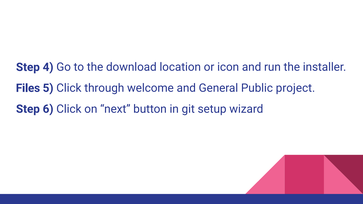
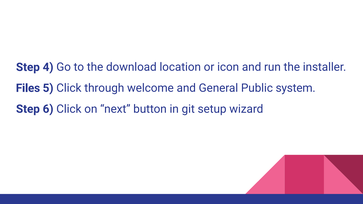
project: project -> system
